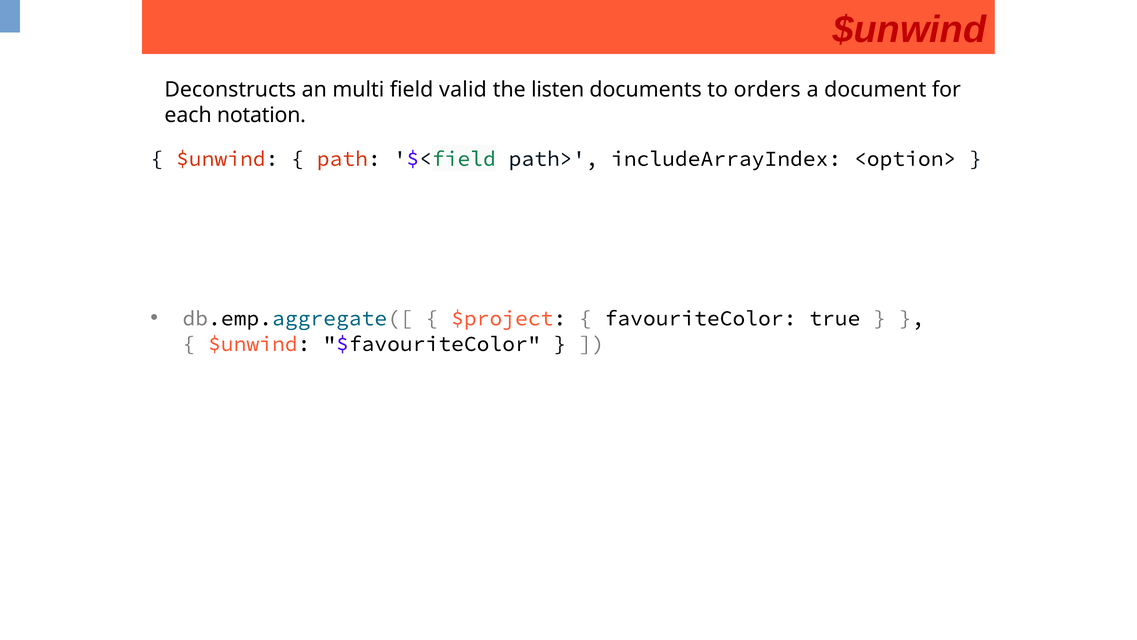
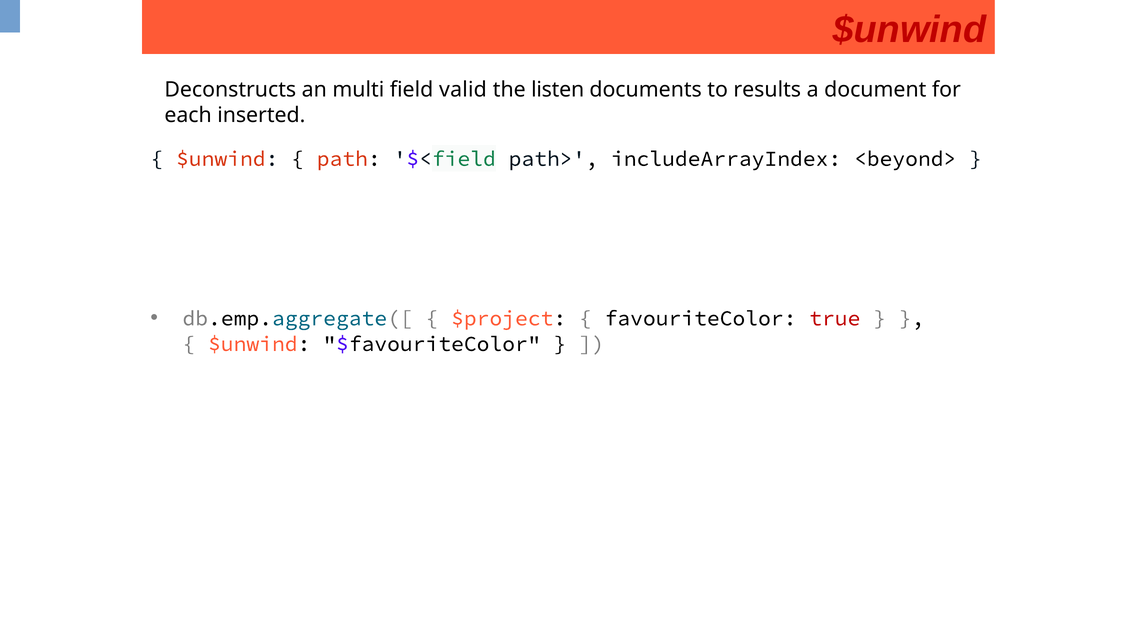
orders: orders -> results
notation: notation -> inserted
<option>: <option> -> <beyond>
true colour: black -> red
